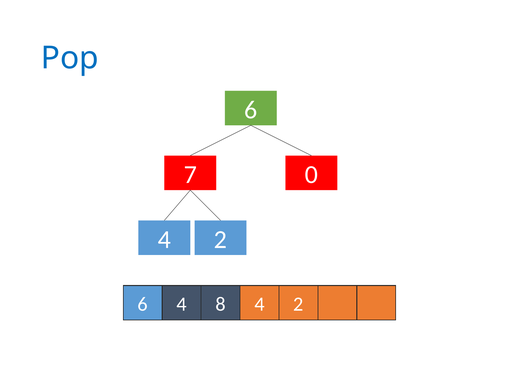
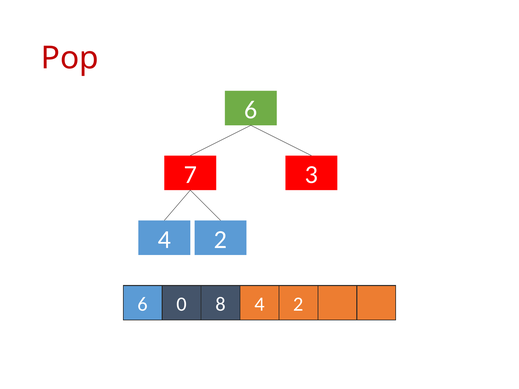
Pop colour: blue -> red
0: 0 -> 3
6 4: 4 -> 0
